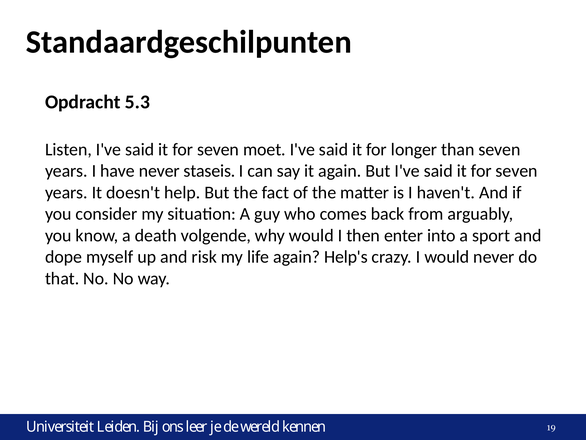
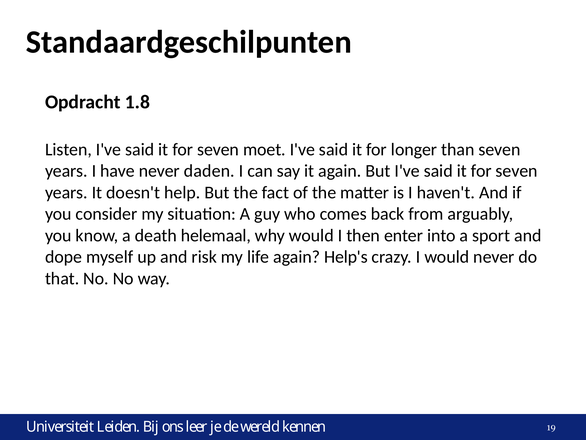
5.3: 5.3 -> 1.8
staseis: staseis -> daden
volgende: volgende -> helemaal
